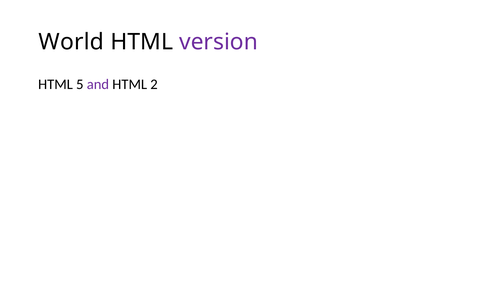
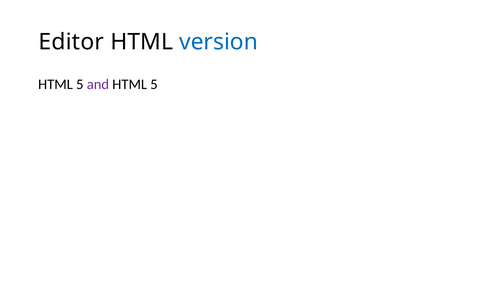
World: World -> Editor
version colour: purple -> blue
2 at (154, 85): 2 -> 5
